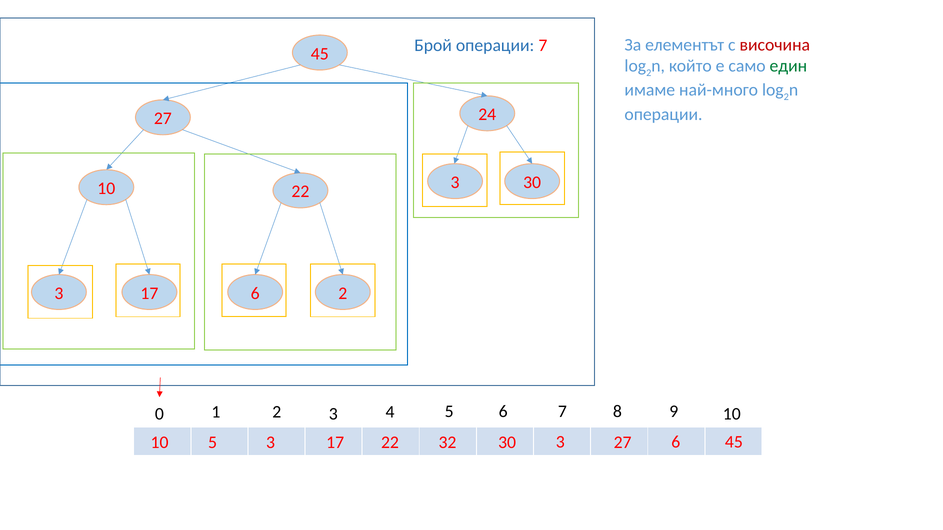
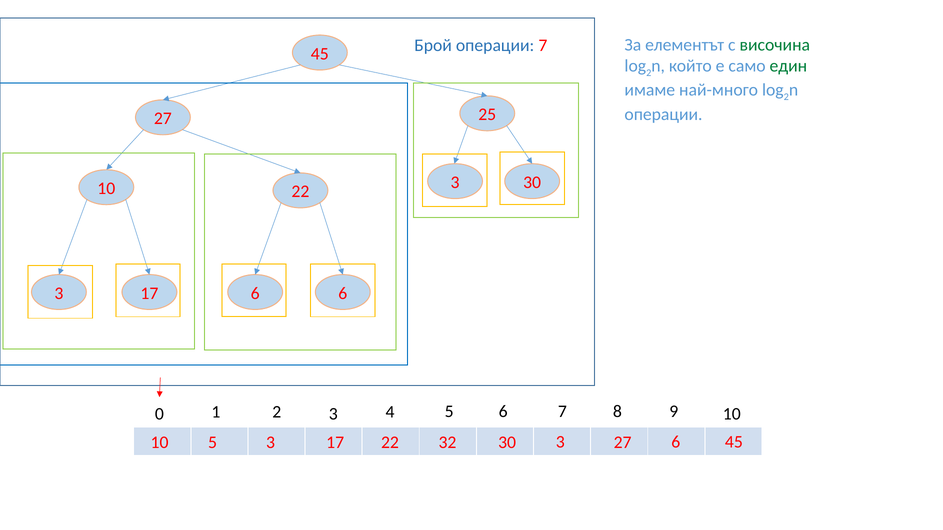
височина colour: red -> green
24: 24 -> 25
6 2: 2 -> 6
